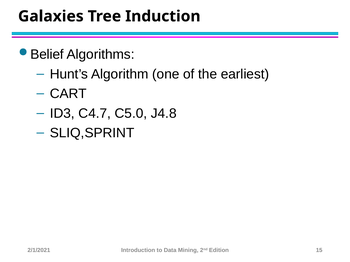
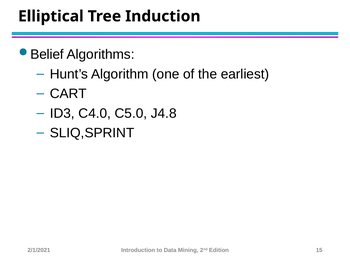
Galaxies: Galaxies -> Elliptical
C4.7: C4.7 -> C4.0
